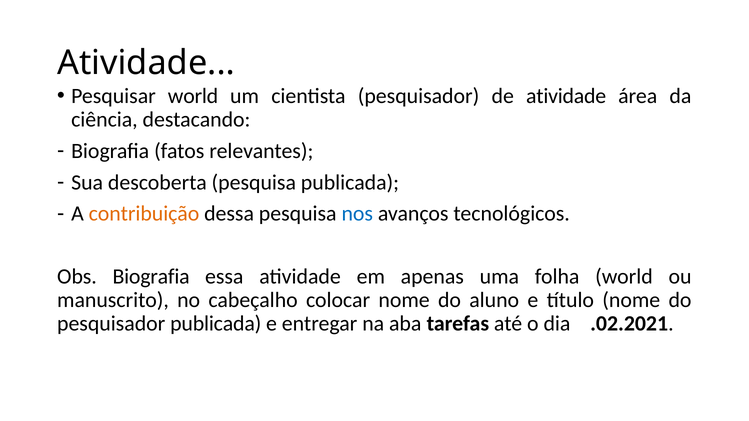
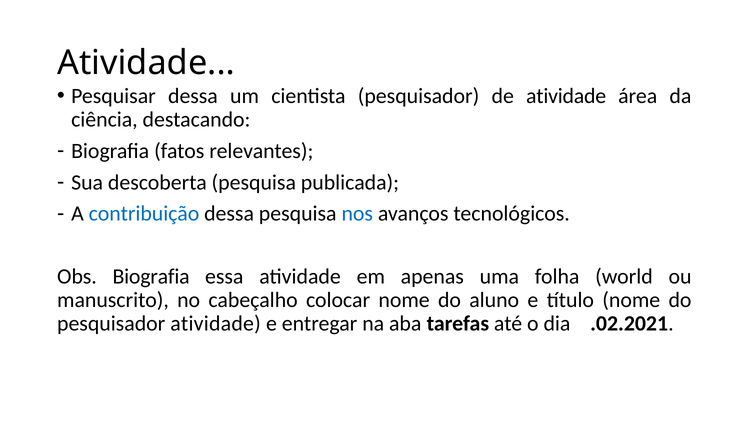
Pesquisar world: world -> dessa
contribuição colour: orange -> blue
pesquisador publicada: publicada -> atividade
